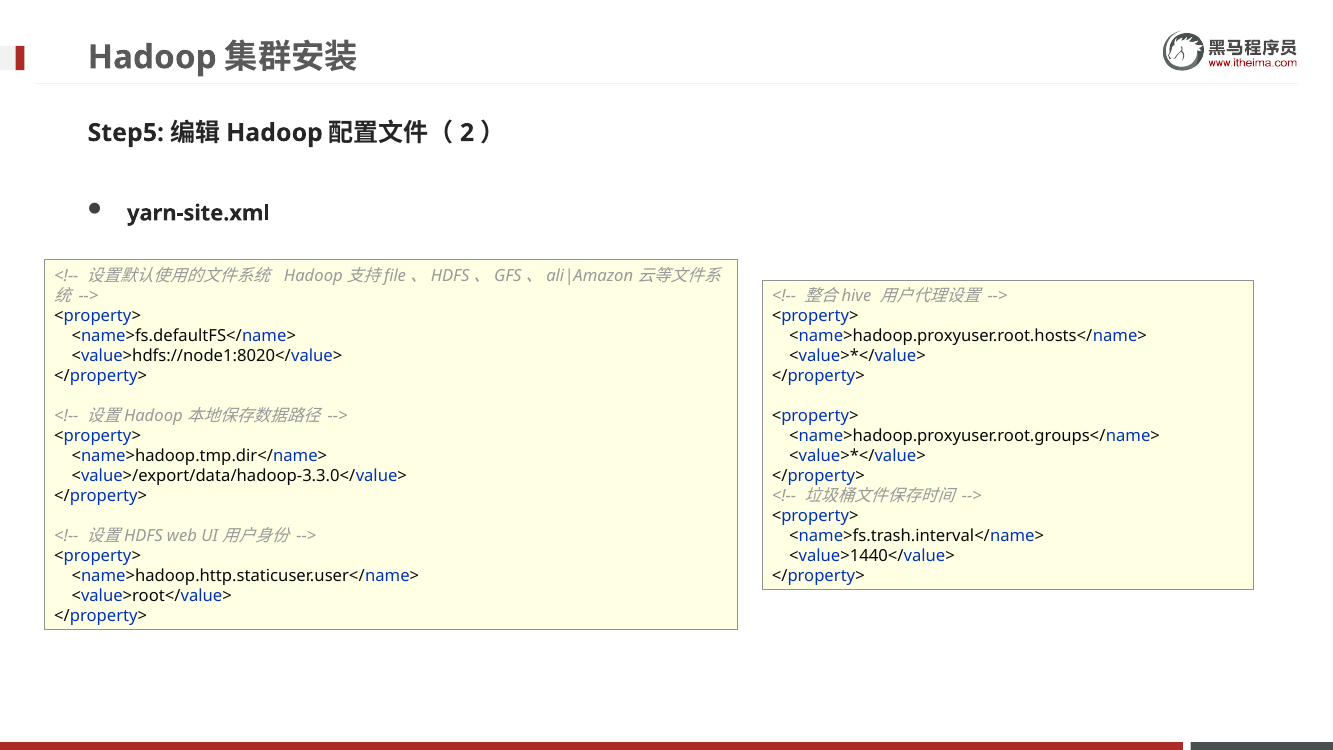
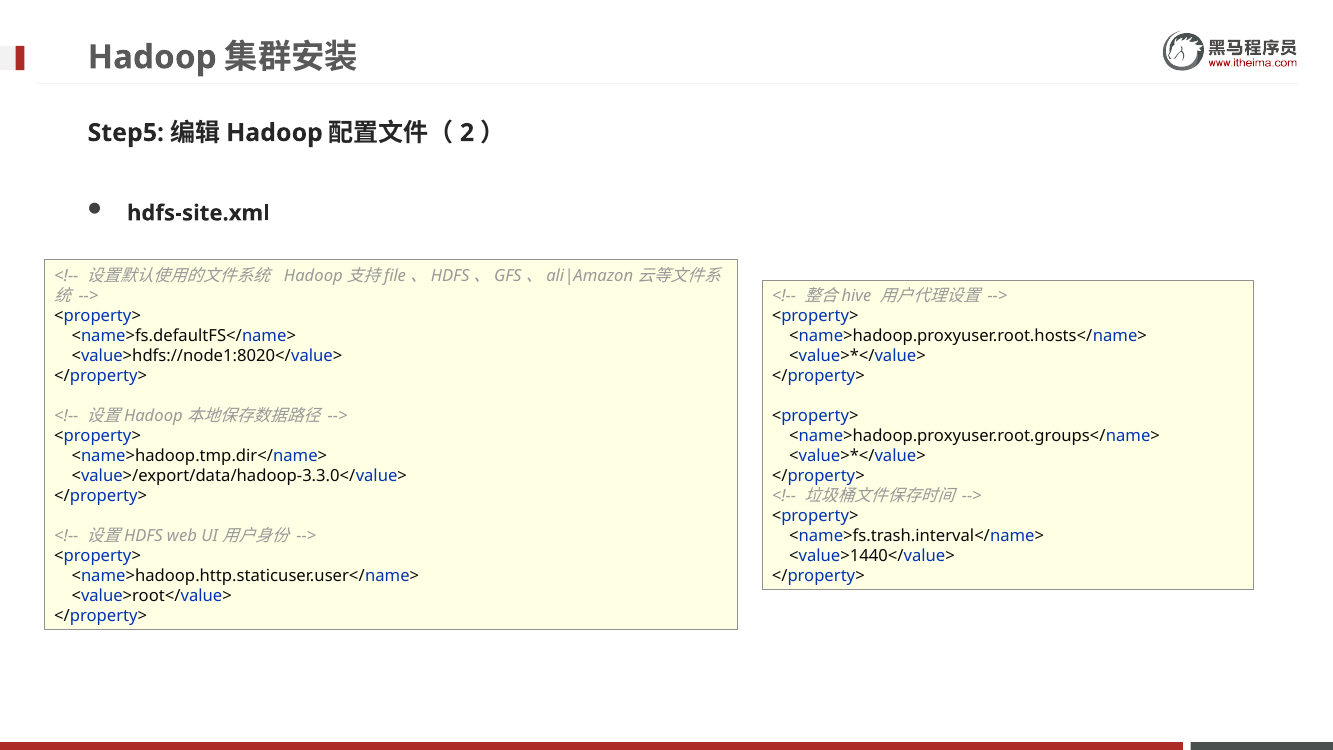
yarn-site.xml: yarn-site.xml -> hdfs-site.xml
